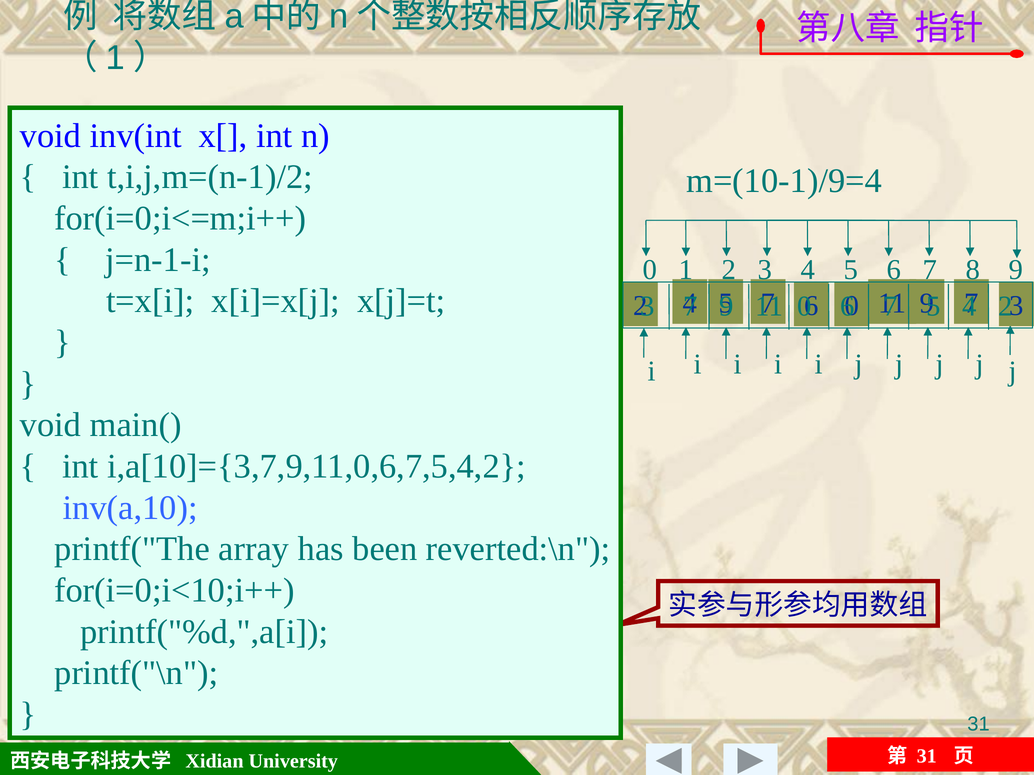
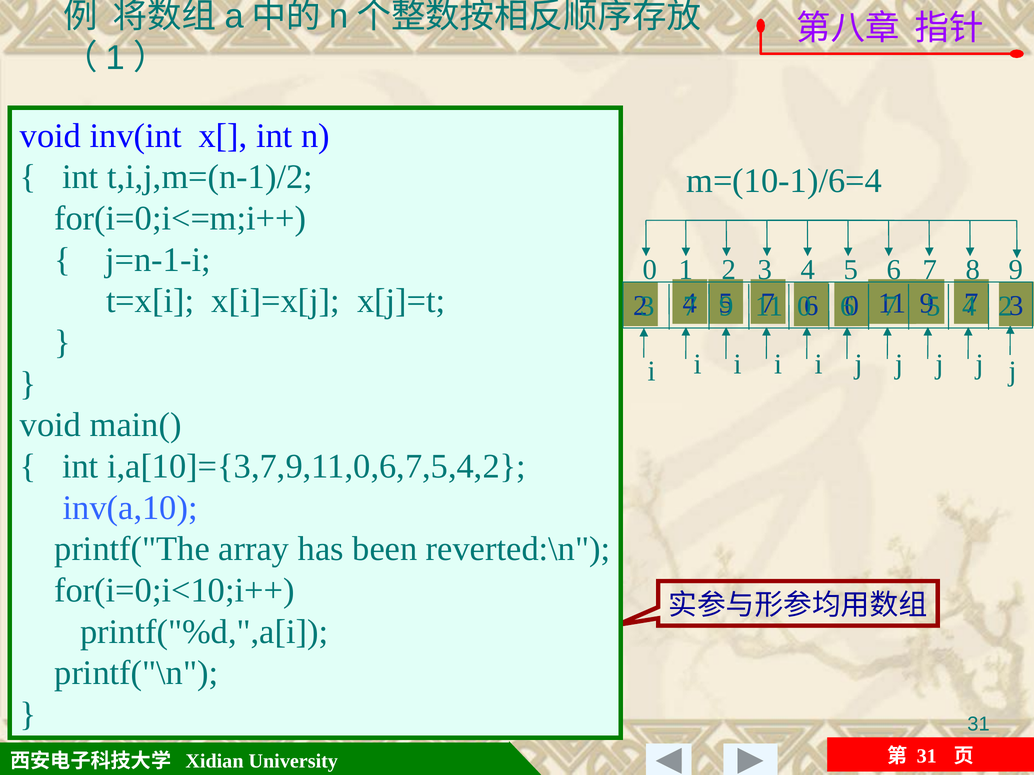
m=(10-1)/9=4: m=(10-1)/9=4 -> m=(10-1)/6=4
